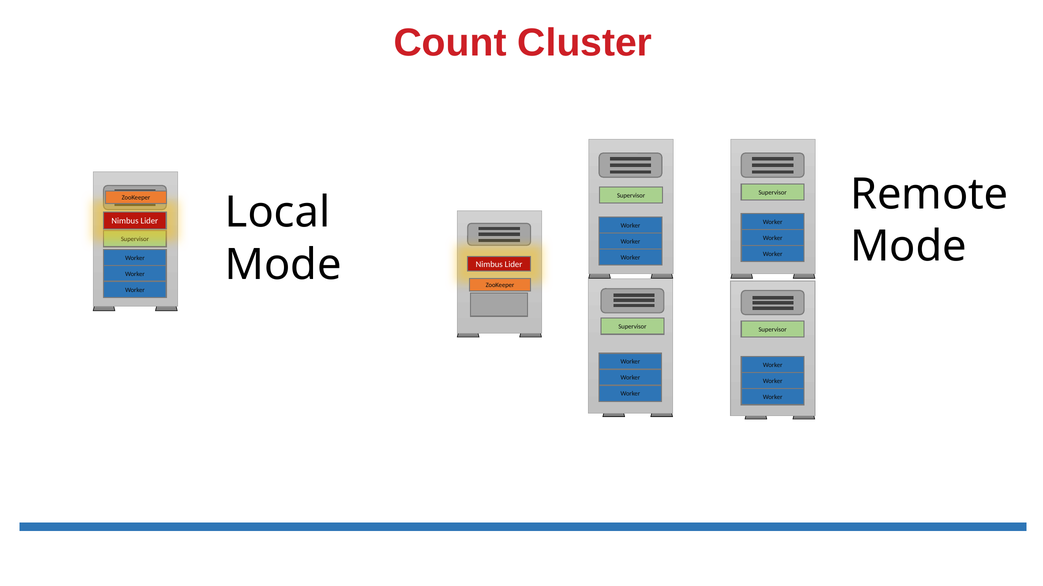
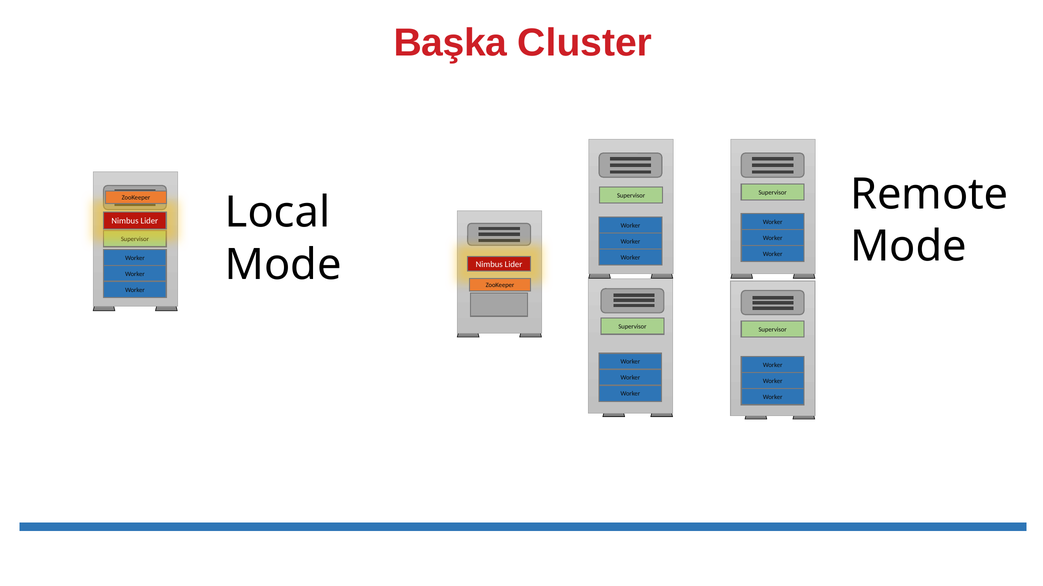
Count: Count -> Başka
